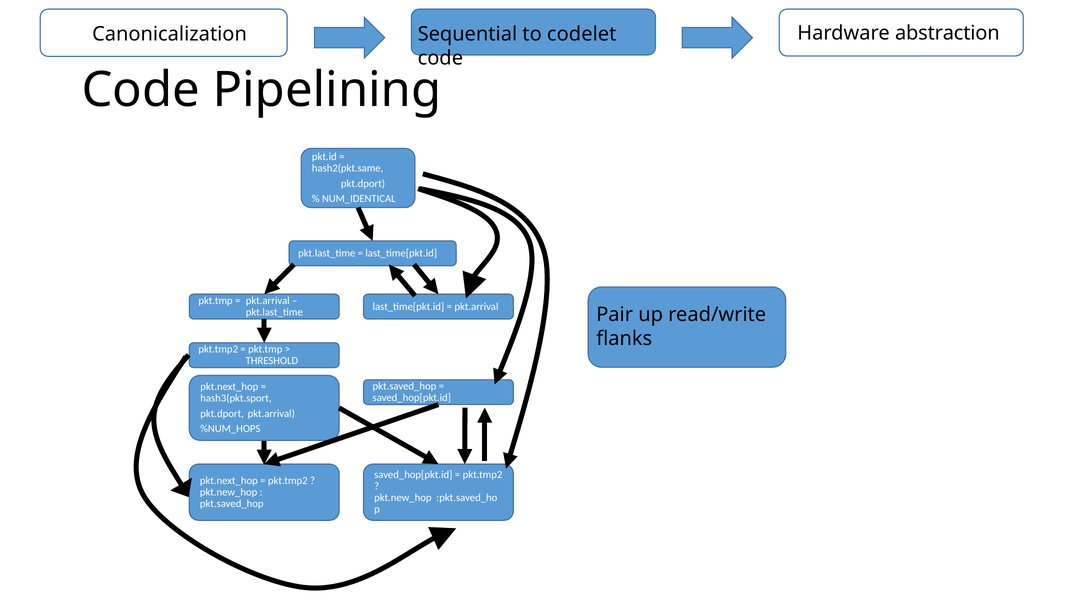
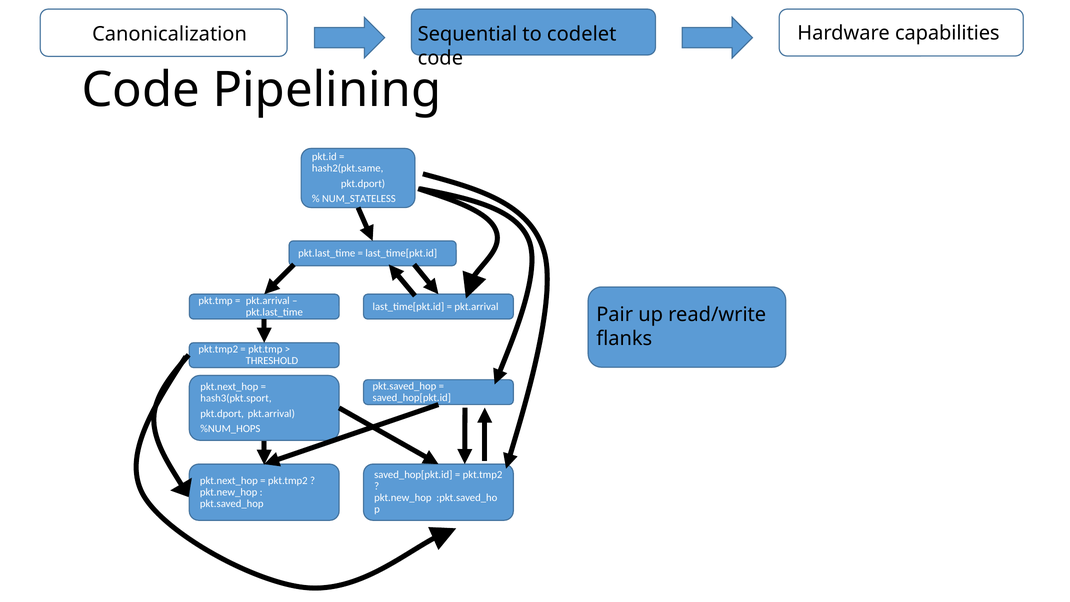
abstraction: abstraction -> capabilities
NUM_IDENTICAL: NUM_IDENTICAL -> NUM_STATELESS
